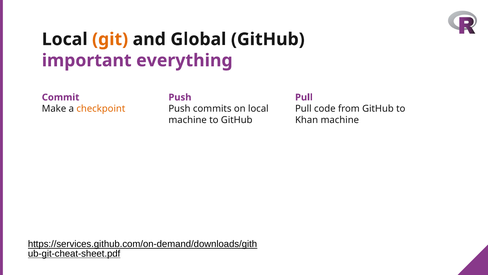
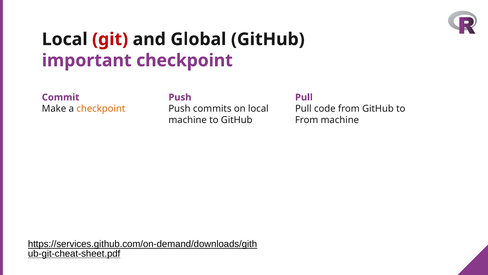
git colour: orange -> red
important everything: everything -> checkpoint
Khan at (307, 120): Khan -> From
